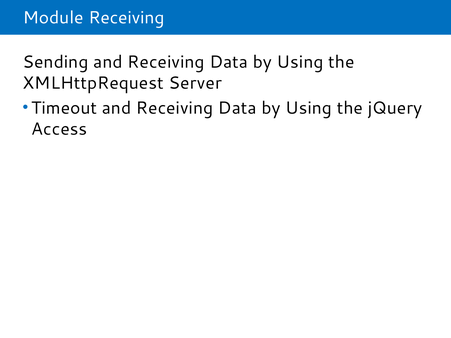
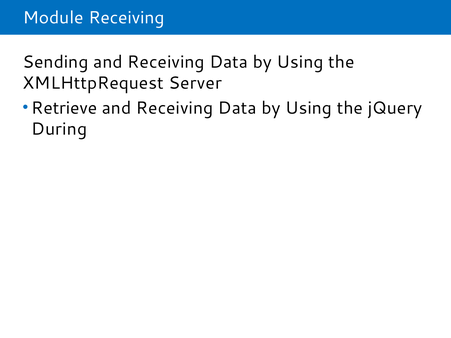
Timeout: Timeout -> Retrieve
Access: Access -> During
